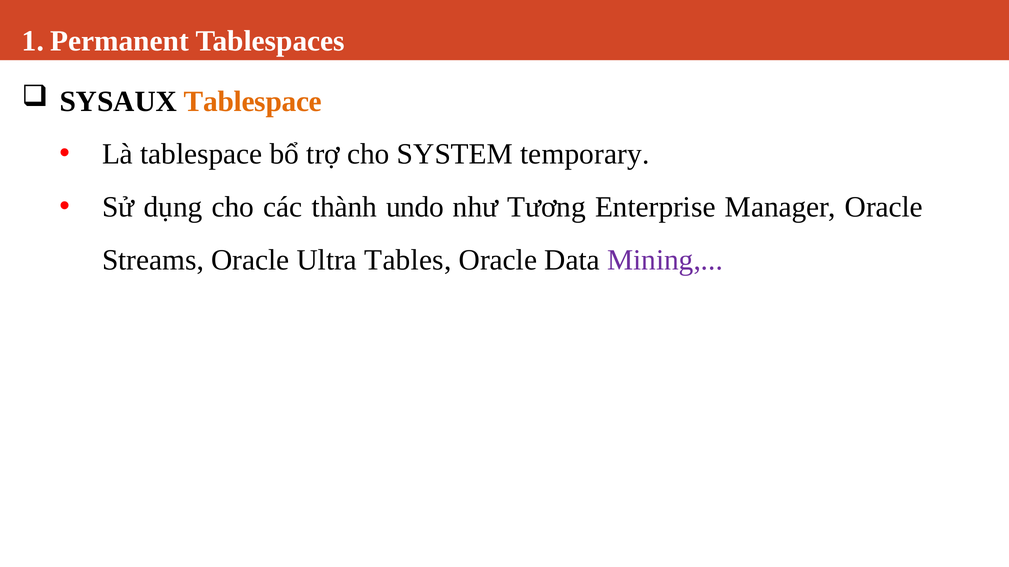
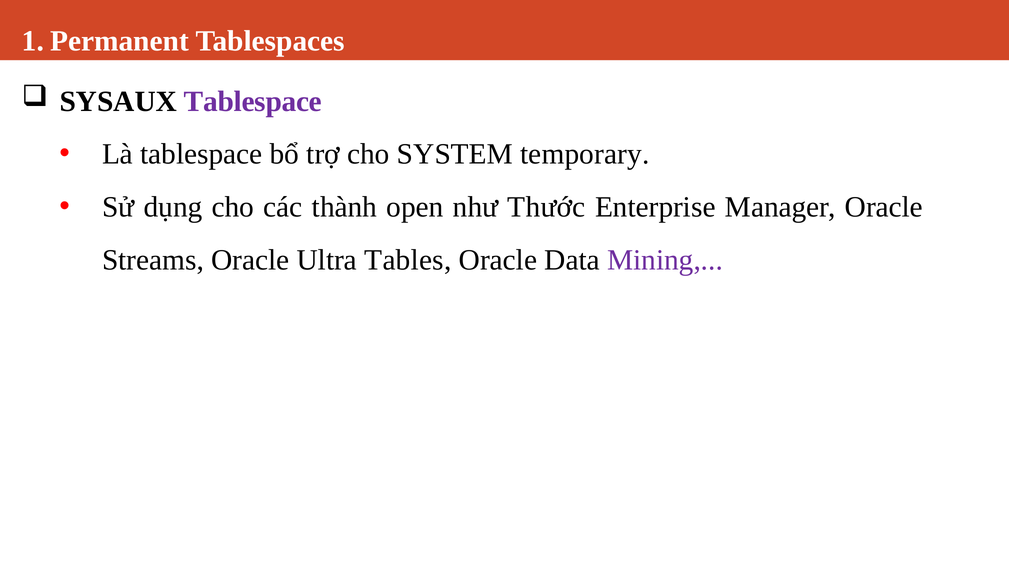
Tablespace at (253, 101) colour: orange -> purple
undo: undo -> open
Tương: Tương -> Thước
